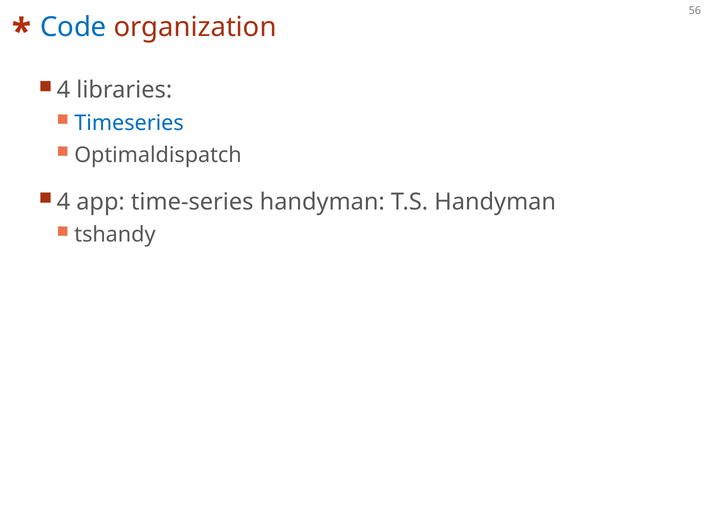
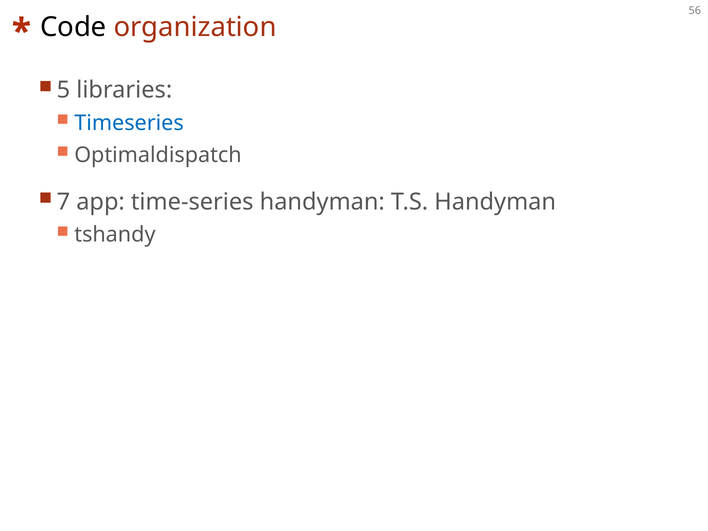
Code colour: blue -> black
4 at (63, 90): 4 -> 5
4 at (63, 202): 4 -> 7
